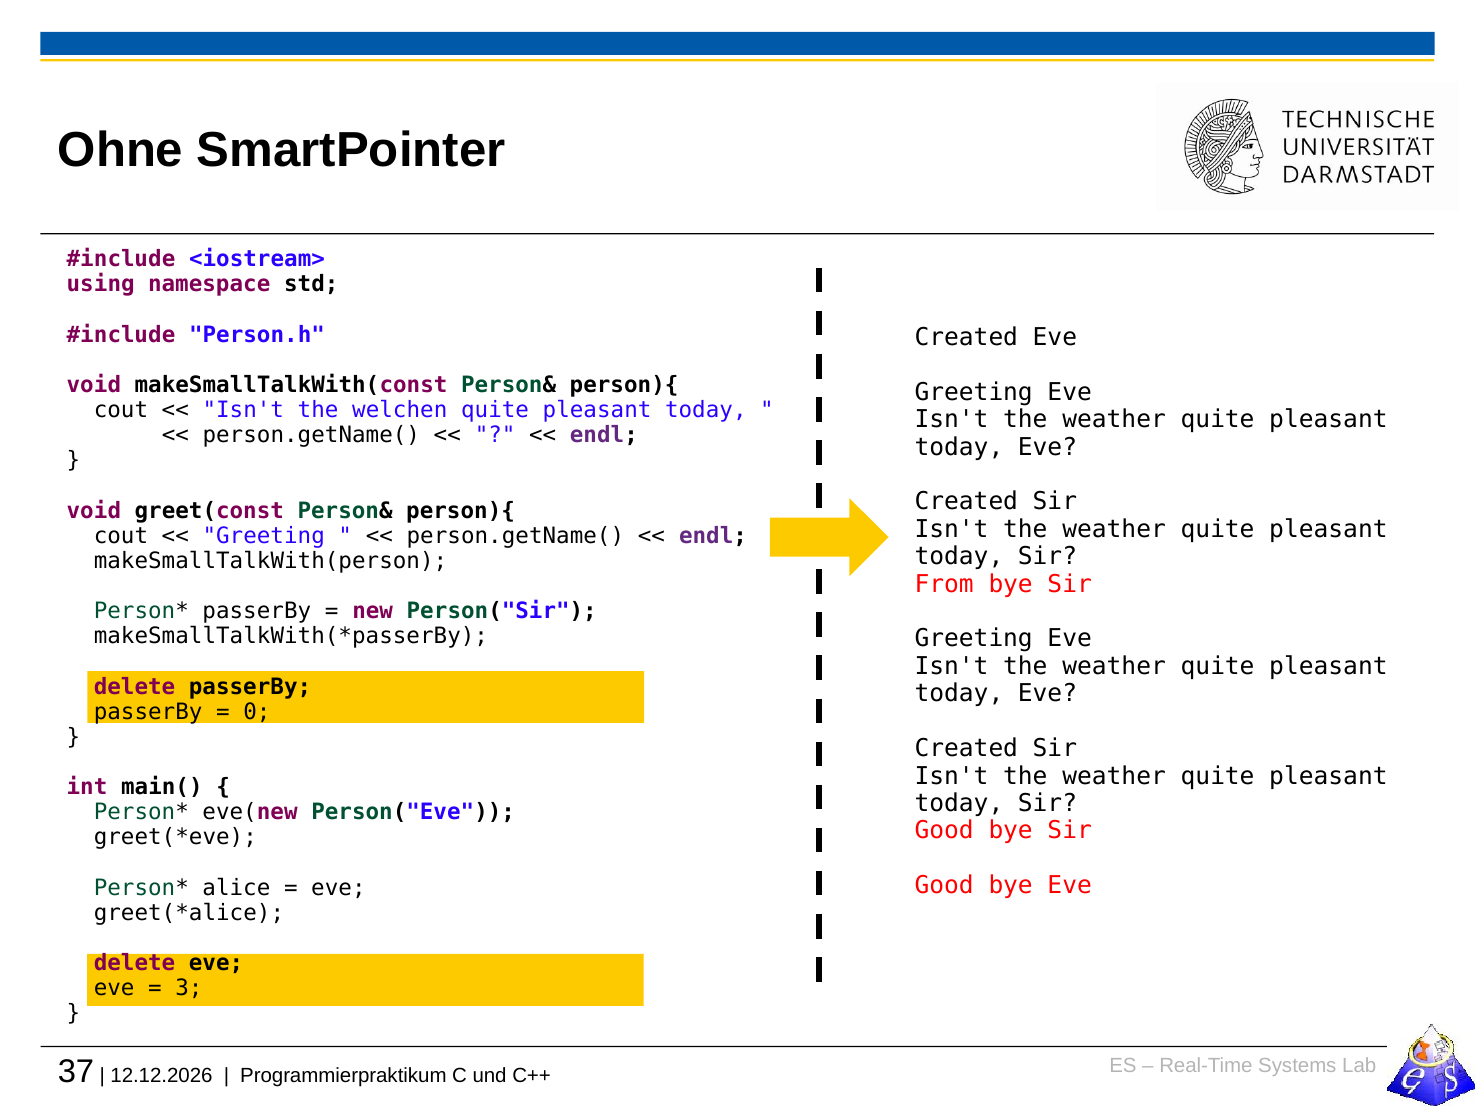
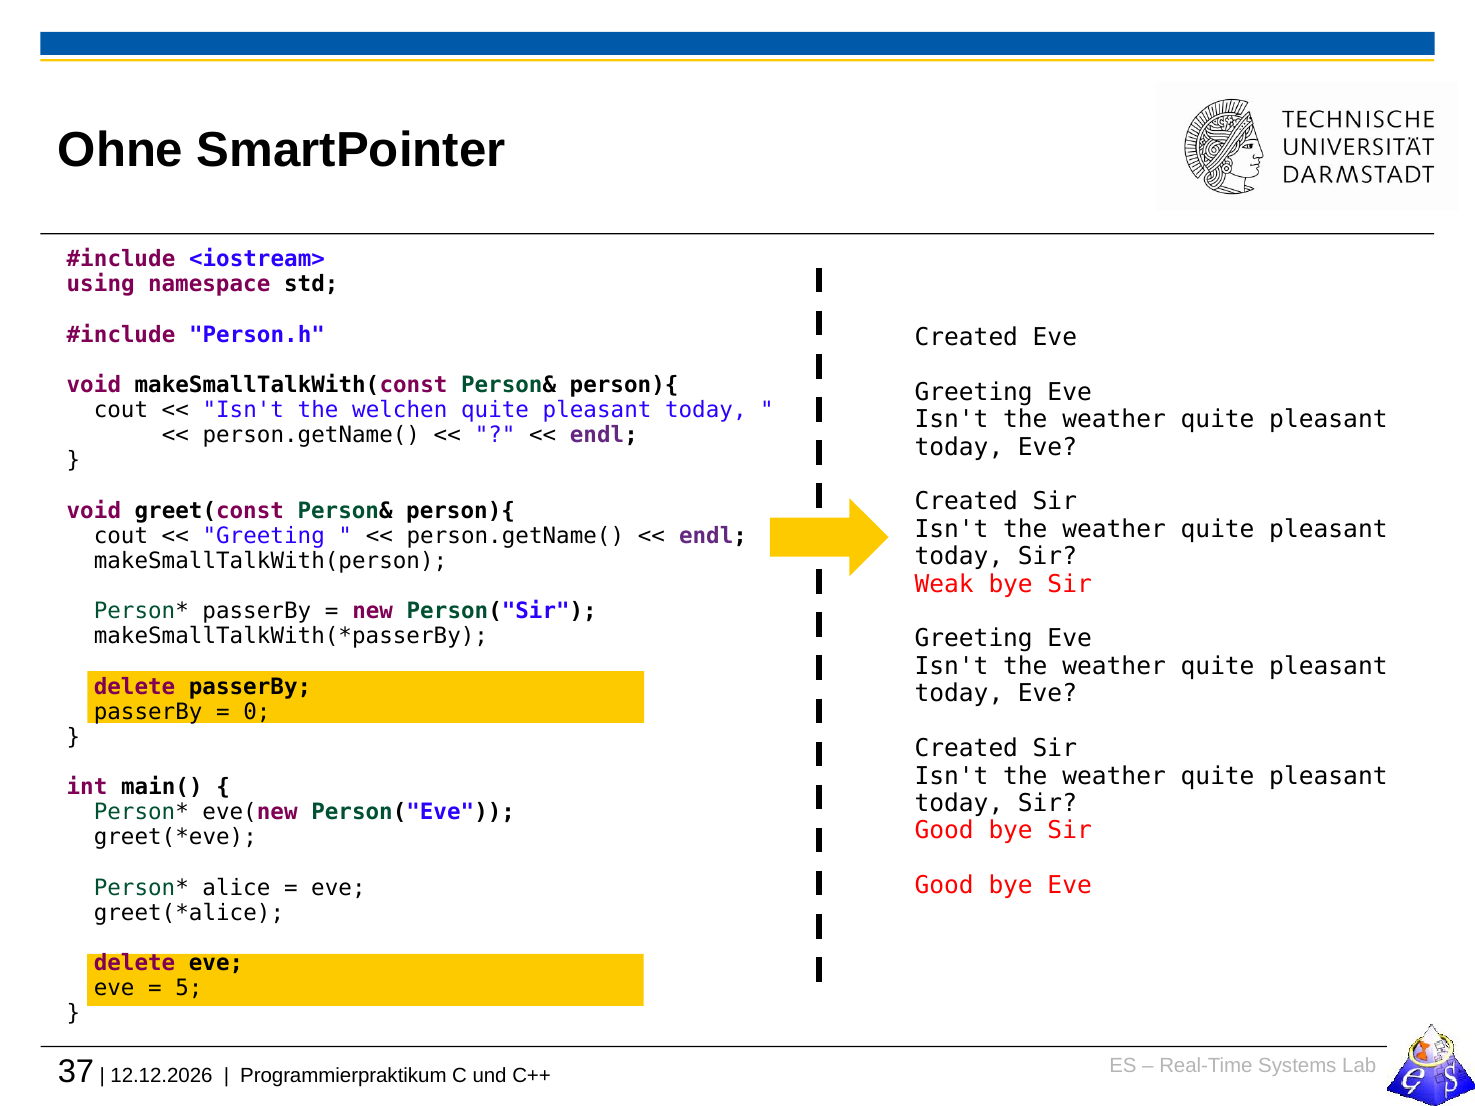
From: From -> Weak
3: 3 -> 5
